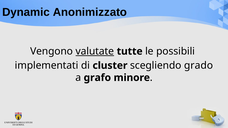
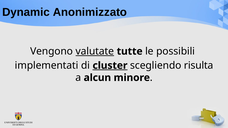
cluster underline: none -> present
grado: grado -> risulta
grafo: grafo -> alcun
